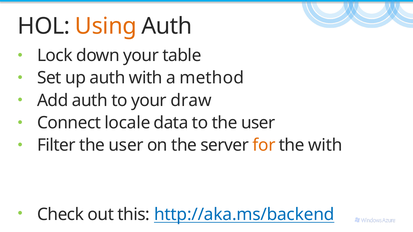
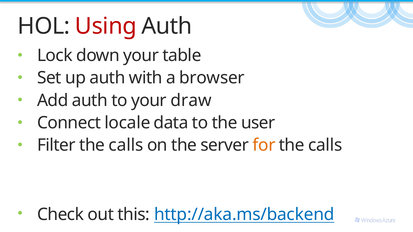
Using colour: orange -> red
method: method -> browser
Filter the user: user -> calls
with at (325, 146): with -> calls
